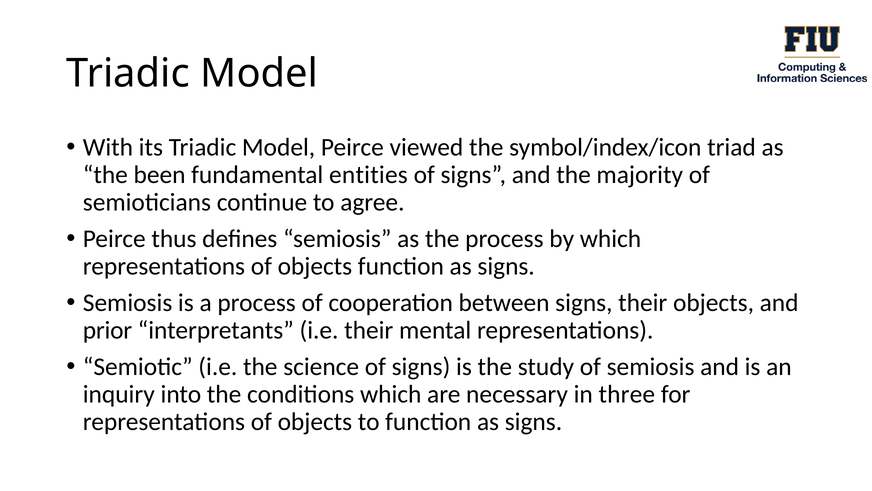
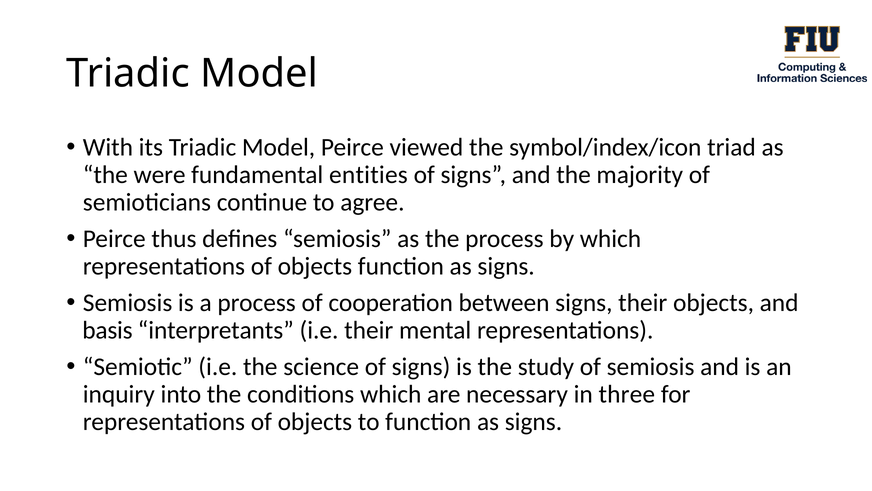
been: been -> were
prior: prior -> basis
